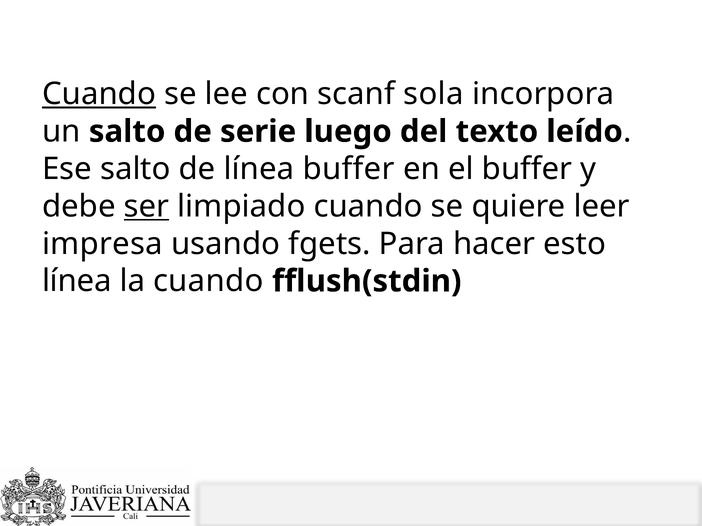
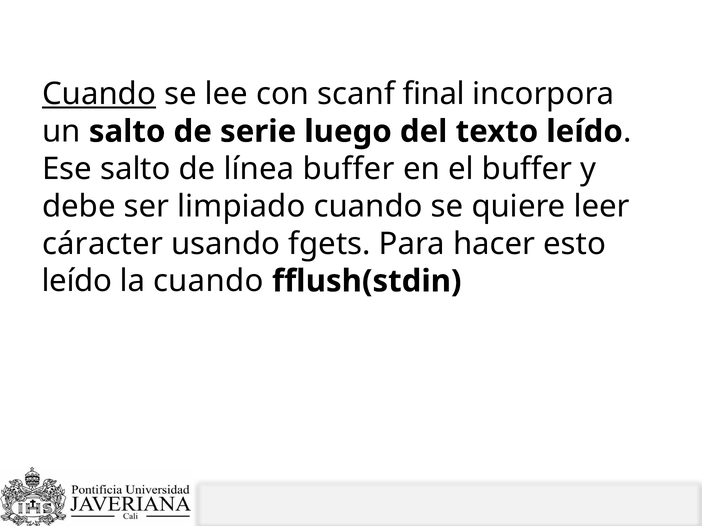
sola: sola -> final
ser underline: present -> none
impresa: impresa -> cáracter
línea at (77, 281): línea -> leído
